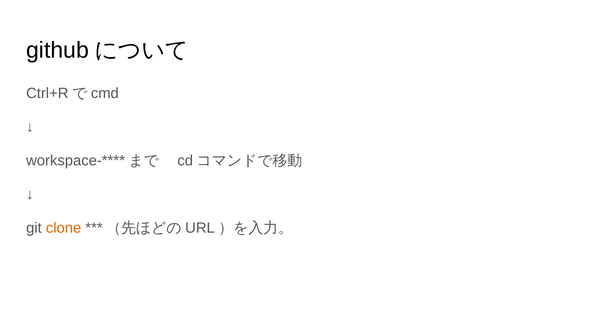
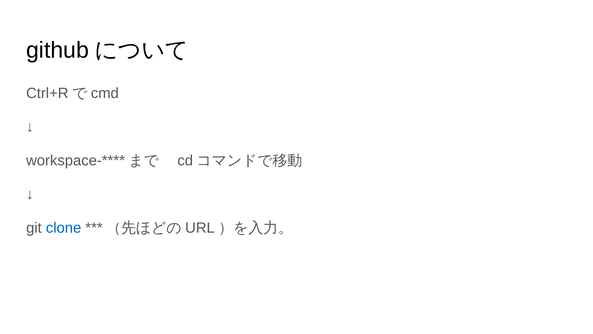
clone colour: orange -> blue
